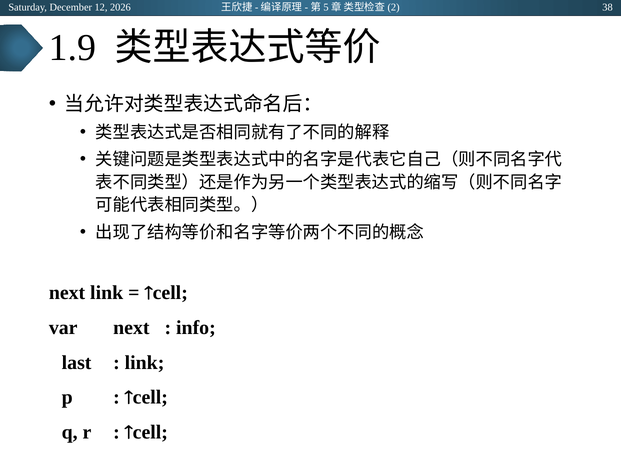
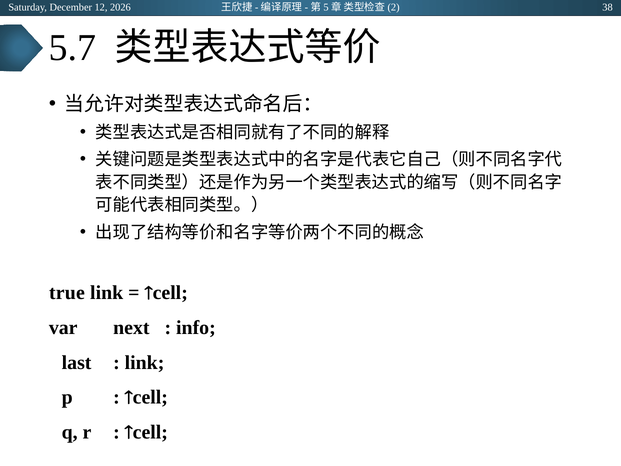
1.9: 1.9 -> 5.7
next at (67, 293): next -> true
